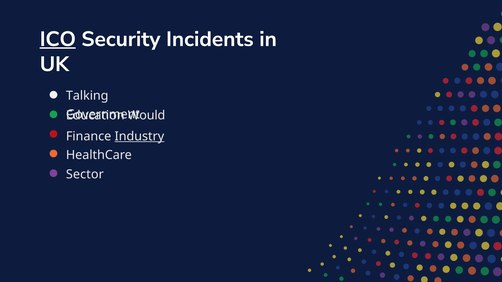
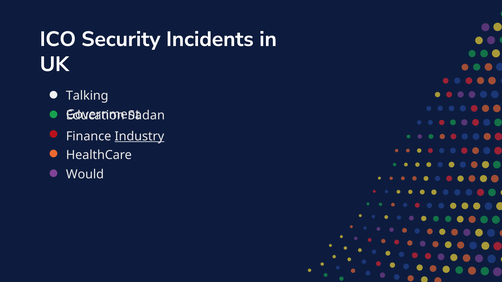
ICO underline: present -> none
Would: Would -> Sadan
Sector: Sector -> Would
